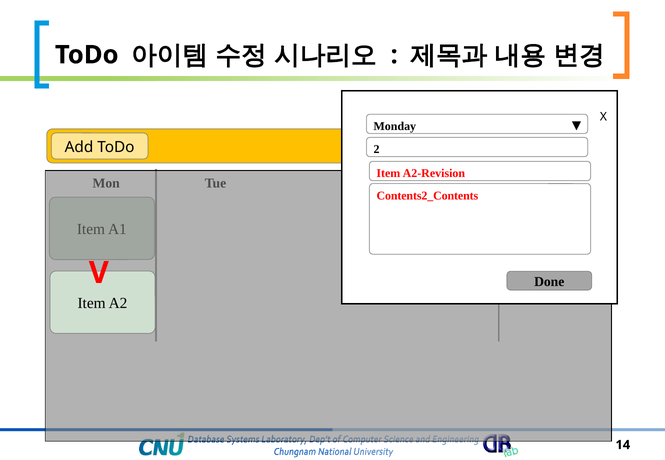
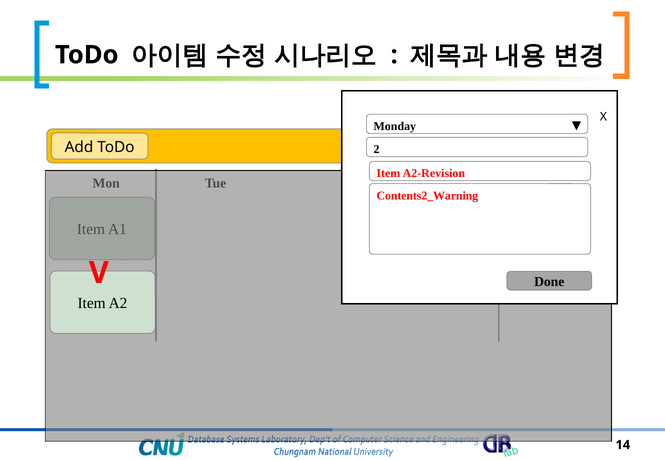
Contents2_Contents: Contents2_Contents -> Contents2_Warning
